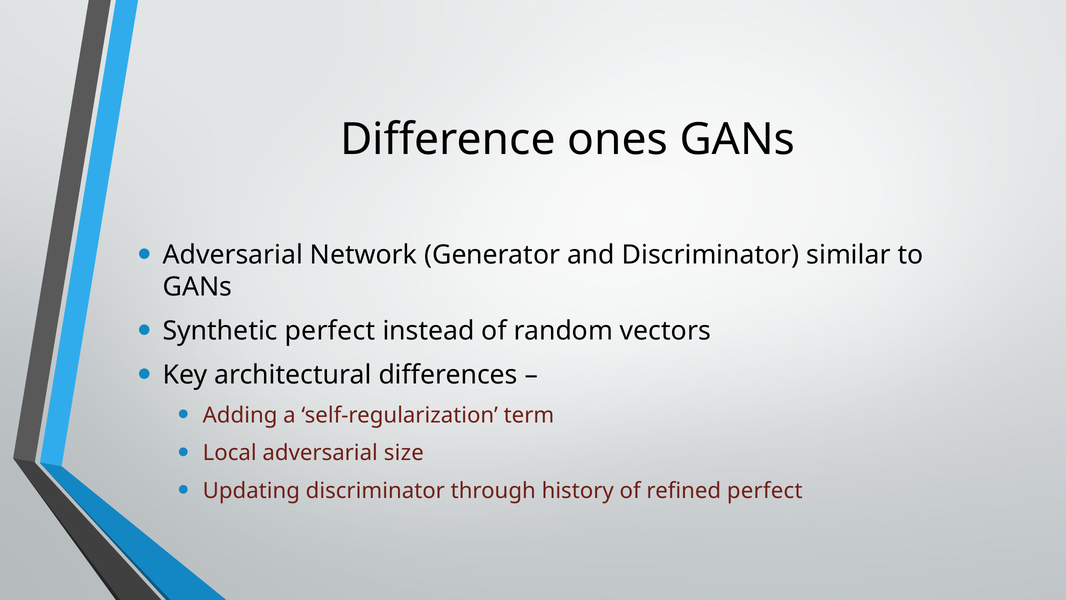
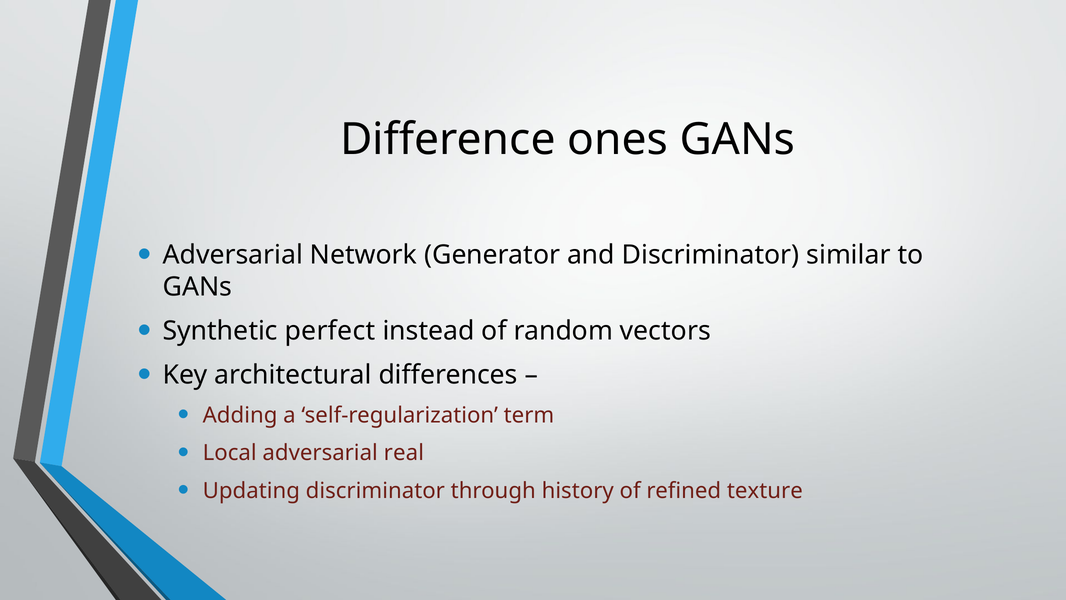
size: size -> real
refined perfect: perfect -> texture
